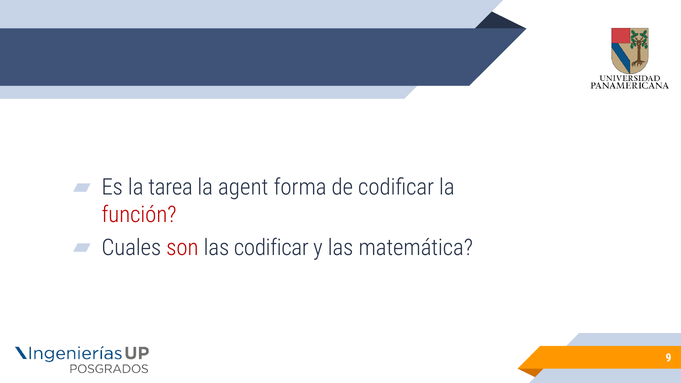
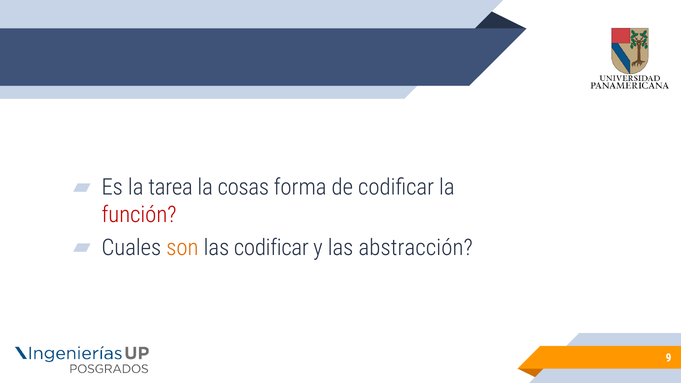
agent: agent -> cosas
son colour: red -> orange
matemática: matemática -> abstracción
